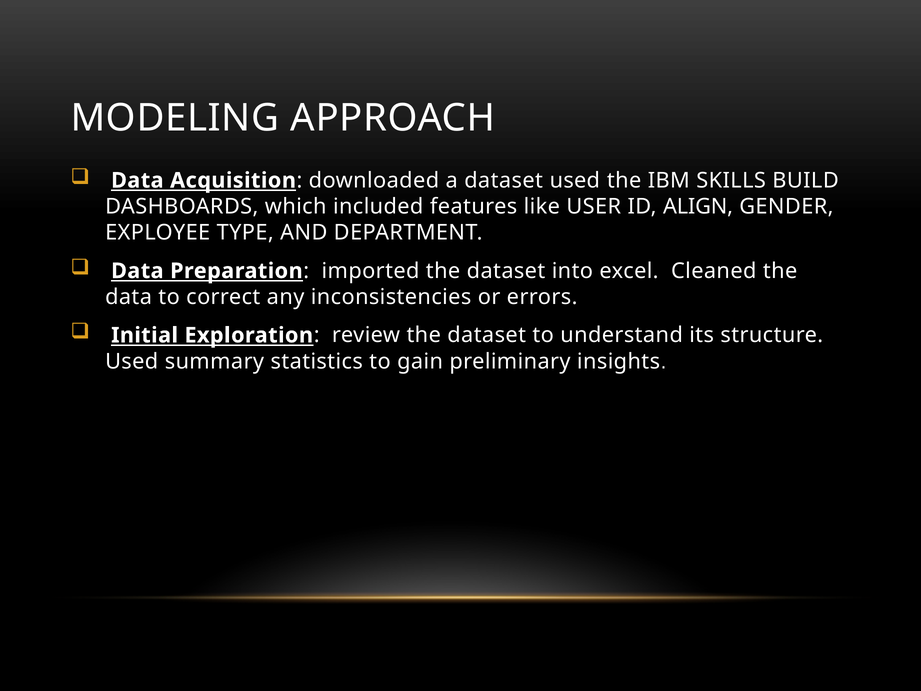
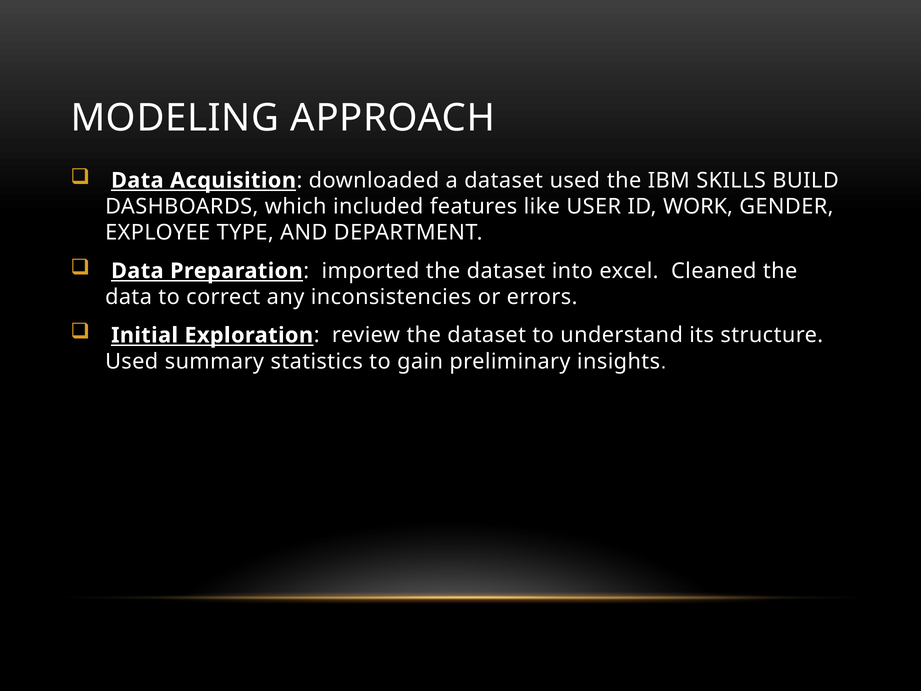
ALIGN: ALIGN -> WORK
